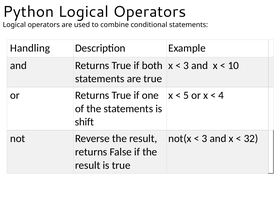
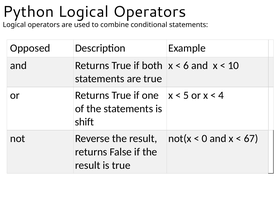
Handling: Handling -> Opposed
3 at (186, 65): 3 -> 6
3 at (205, 139): 3 -> 0
32: 32 -> 67
